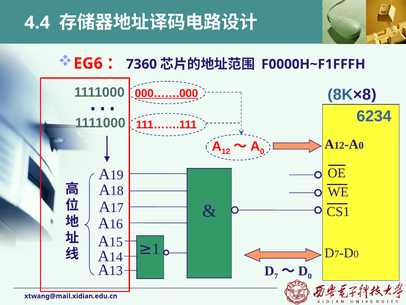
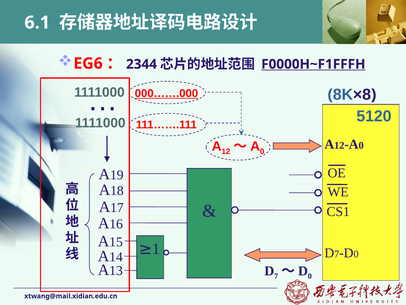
4.4: 4.4 -> 6.1
7360: 7360 -> 2344
F0000H~F1FFFH underline: none -> present
6234: 6234 -> 5120
